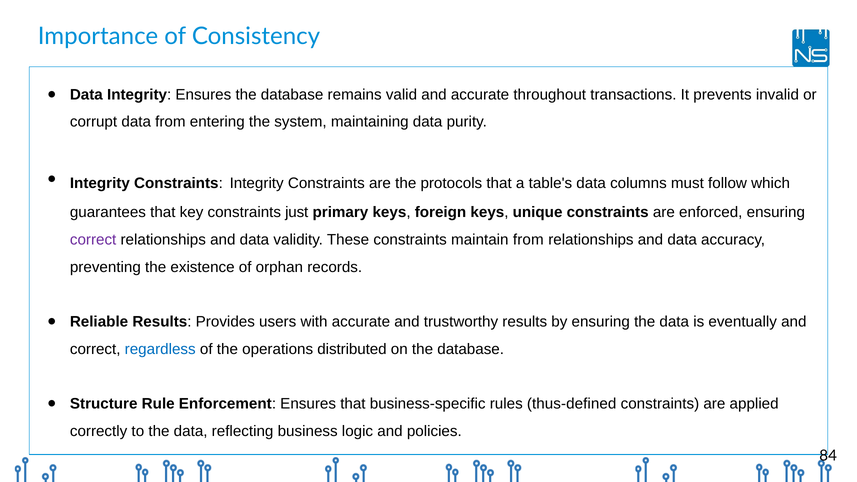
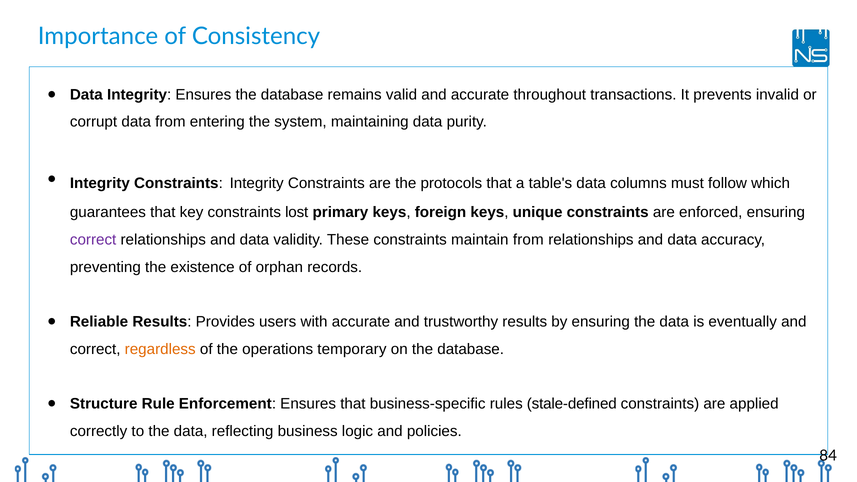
just: just -> lost
regardless colour: blue -> orange
distributed: distributed -> temporary
thus-defined: thus-defined -> stale-defined
